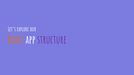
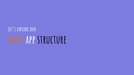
structure colour: purple -> black
